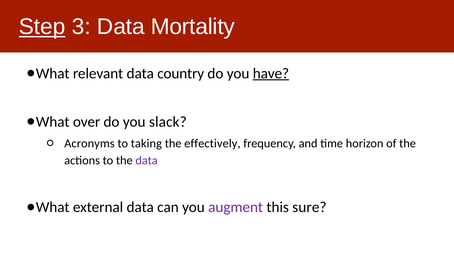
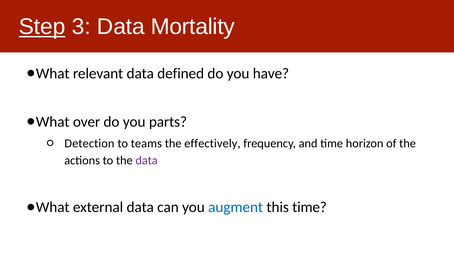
country: country -> defined
have underline: present -> none
slack: slack -> parts
Acronyms: Acronyms -> Detection
taking: taking -> teams
augment colour: purple -> blue
this sure: sure -> time
